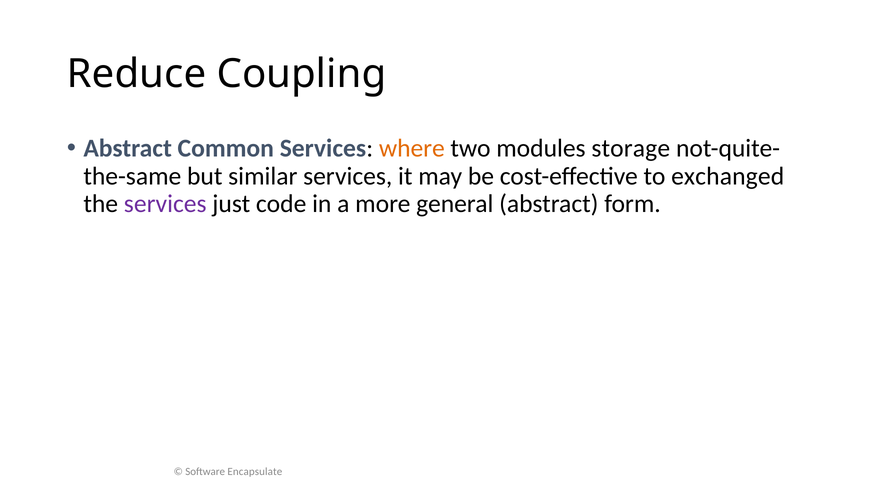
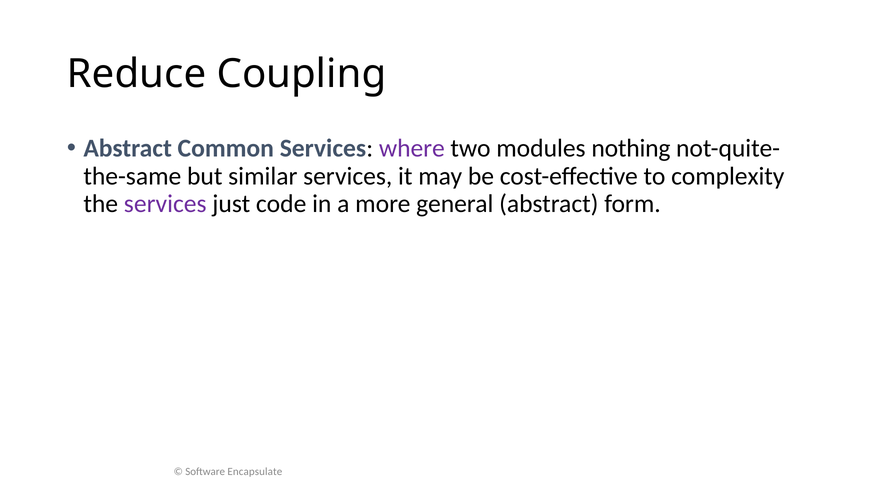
where colour: orange -> purple
storage: storage -> nothing
exchanged: exchanged -> complexity
